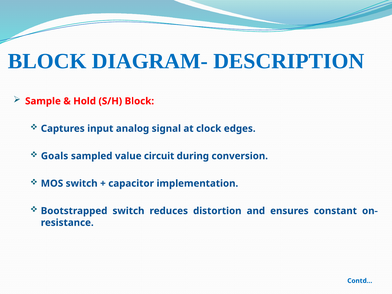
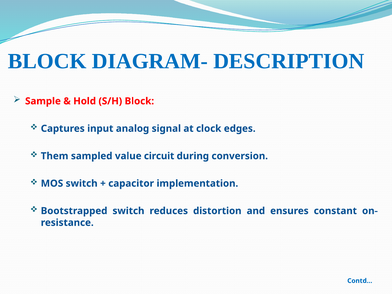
Goals: Goals -> Them
